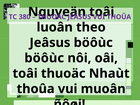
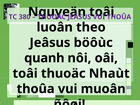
böôùc at (44, 58): böôùc -> quanh
